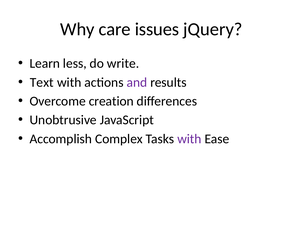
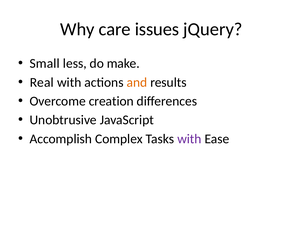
Learn: Learn -> Small
write: write -> make
Text: Text -> Real
and colour: purple -> orange
